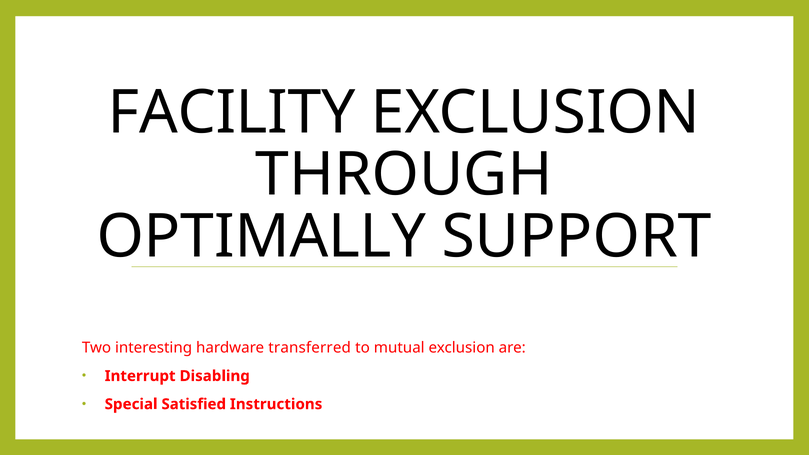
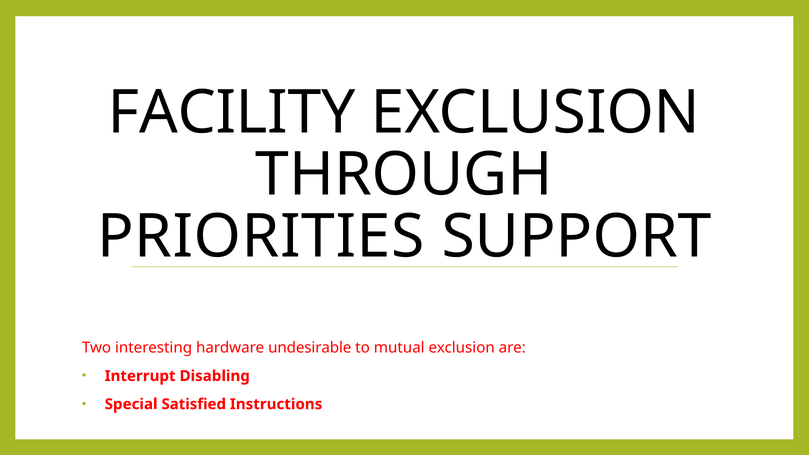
OPTIMALLY: OPTIMALLY -> PRIORITIES
transferred: transferred -> undesirable
